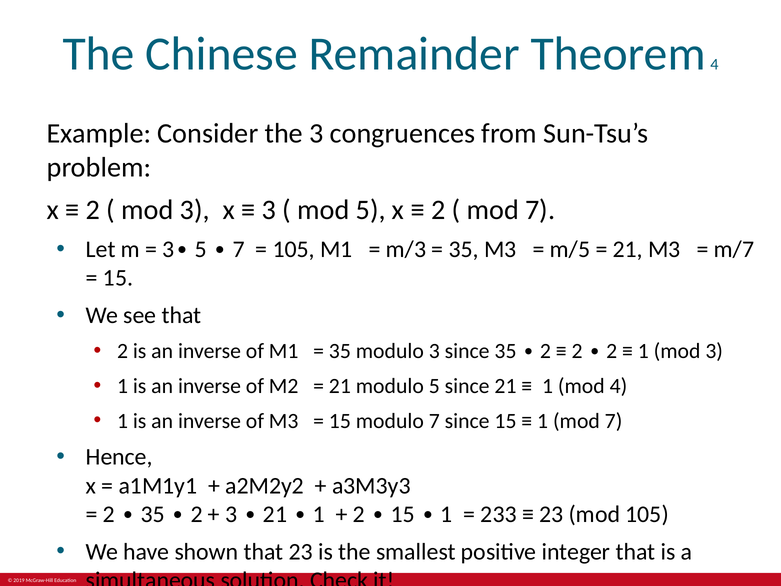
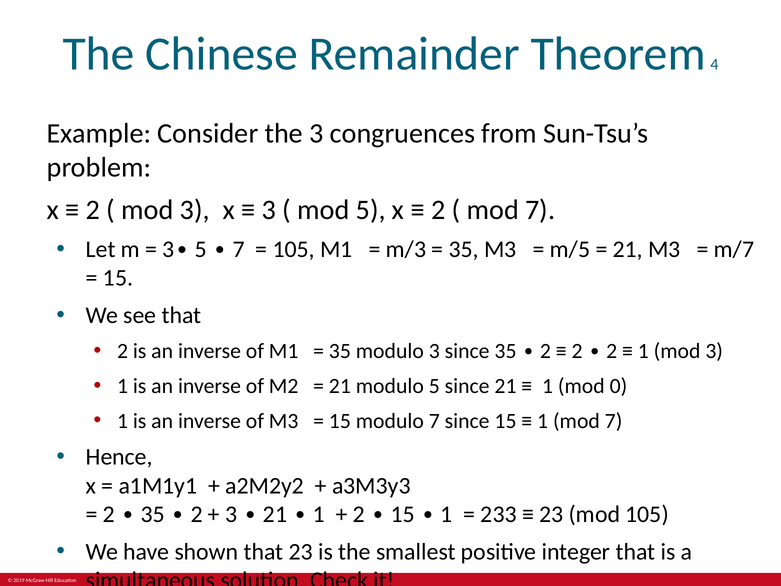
mod 4: 4 -> 0
